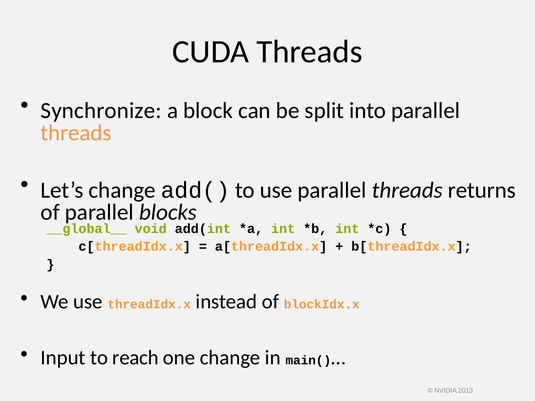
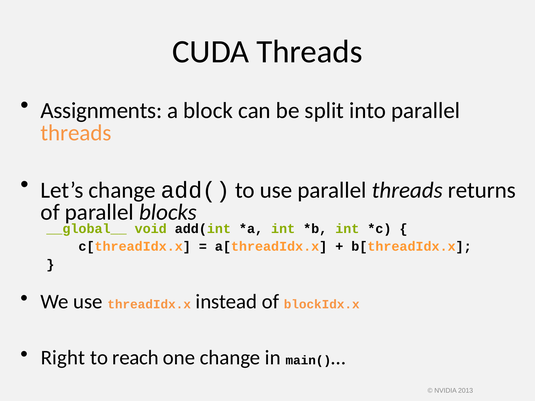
Synchronize: Synchronize -> Assignments
Input: Input -> Right
